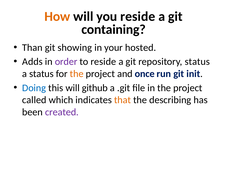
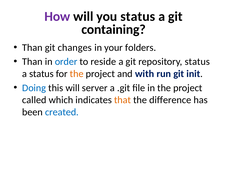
How colour: orange -> purple
you reside: reside -> status
showing: showing -> changes
hosted: hosted -> folders
Adds at (32, 62): Adds -> Than
order colour: purple -> blue
once: once -> with
github: github -> server
describing: describing -> difference
created colour: purple -> blue
